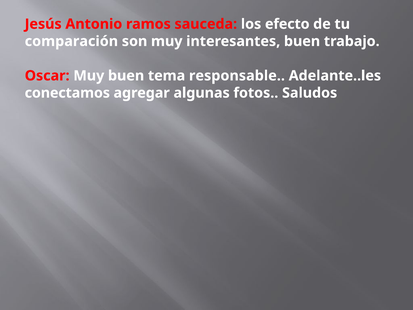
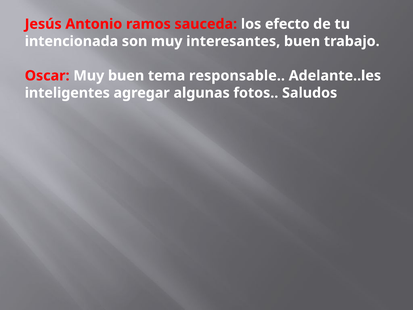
comparación: comparación -> intencionada
conectamos: conectamos -> inteligentes
